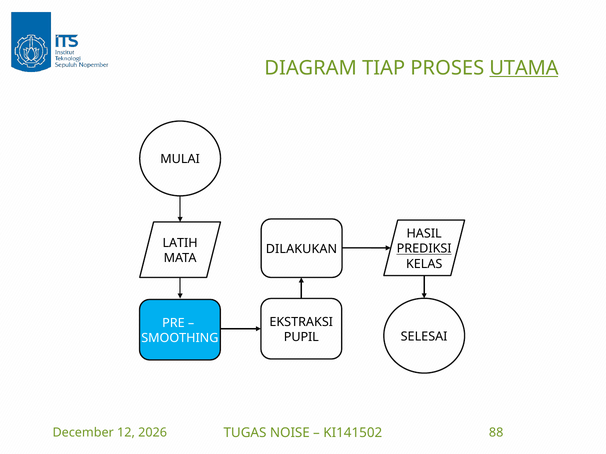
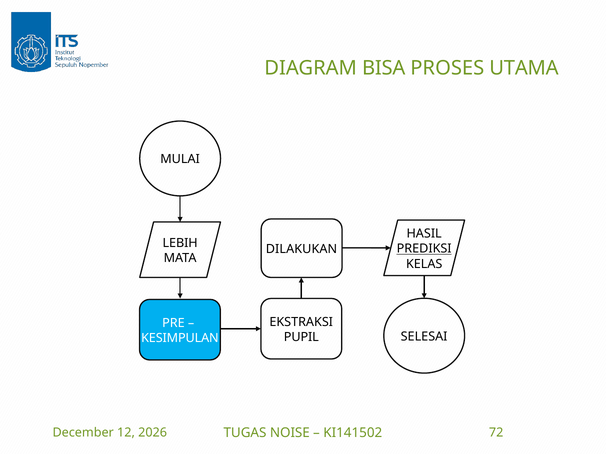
TIAP: TIAP -> BISA
UTAMA underline: present -> none
LATIH: LATIH -> LEBIH
SMOOTHING: SMOOTHING -> KESIMPULAN
88: 88 -> 72
